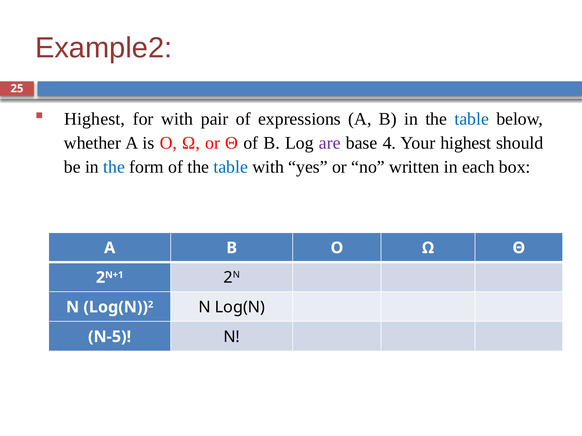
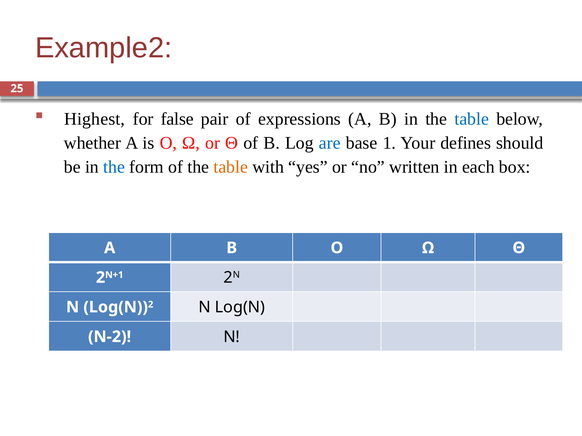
for with: with -> false
are colour: purple -> blue
4: 4 -> 1
Your highest: highest -> defines
table at (231, 167) colour: blue -> orange
N-5: N-5 -> N-2
